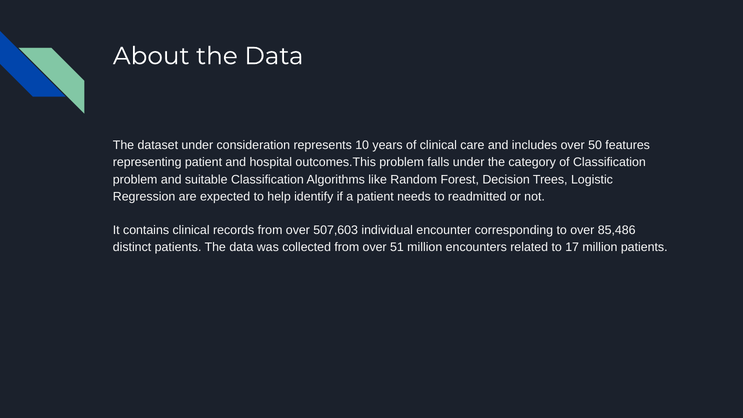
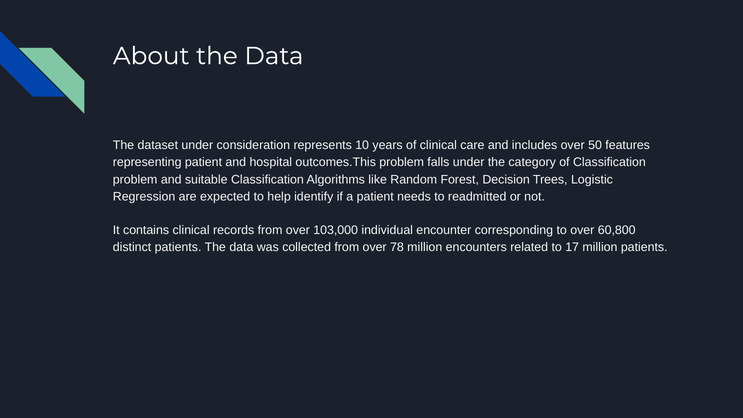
507,603: 507,603 -> 103,000
85,486: 85,486 -> 60,800
51: 51 -> 78
